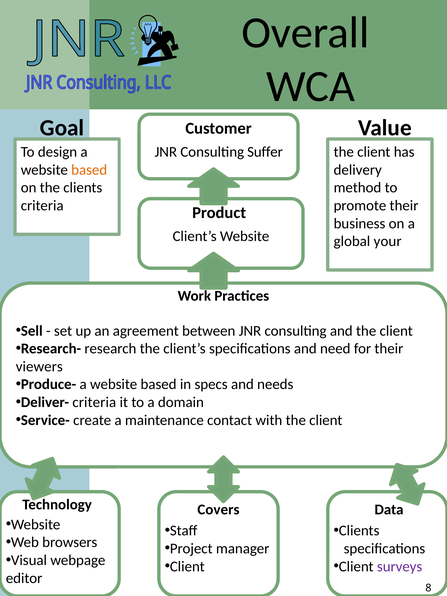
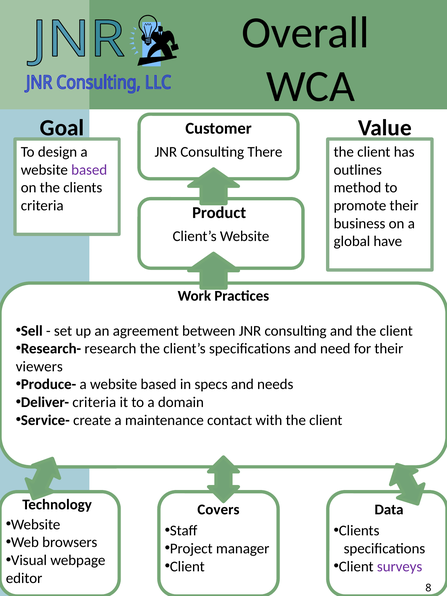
Suffer: Suffer -> There
based at (89, 170) colour: orange -> purple
delivery: delivery -> outlines
your: your -> have
